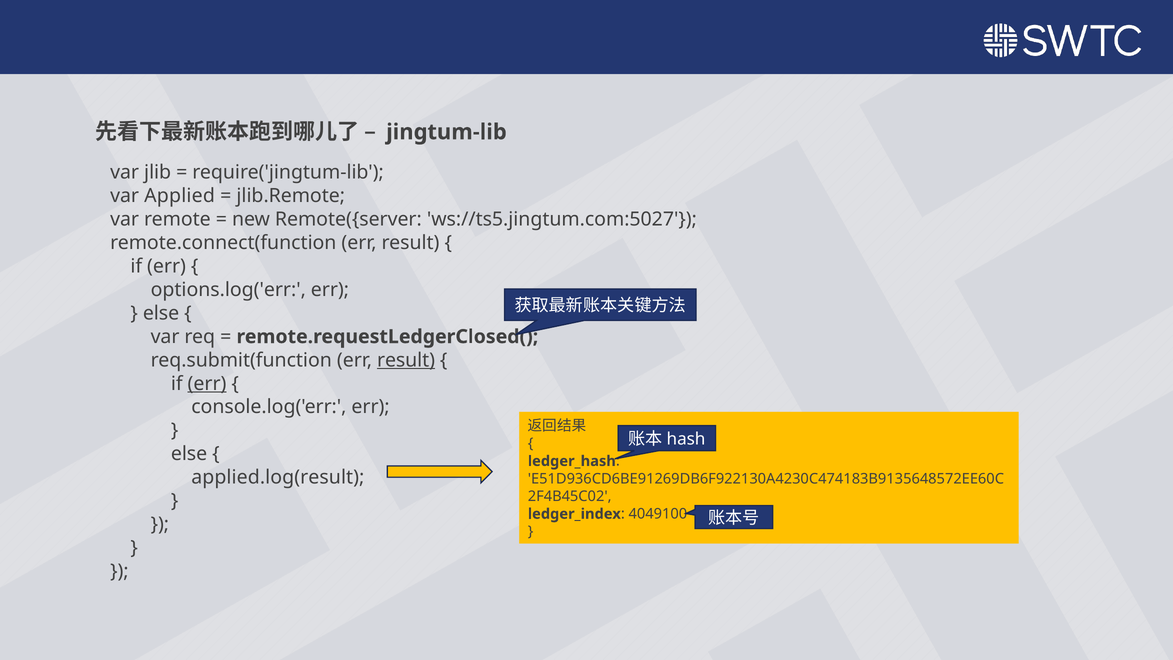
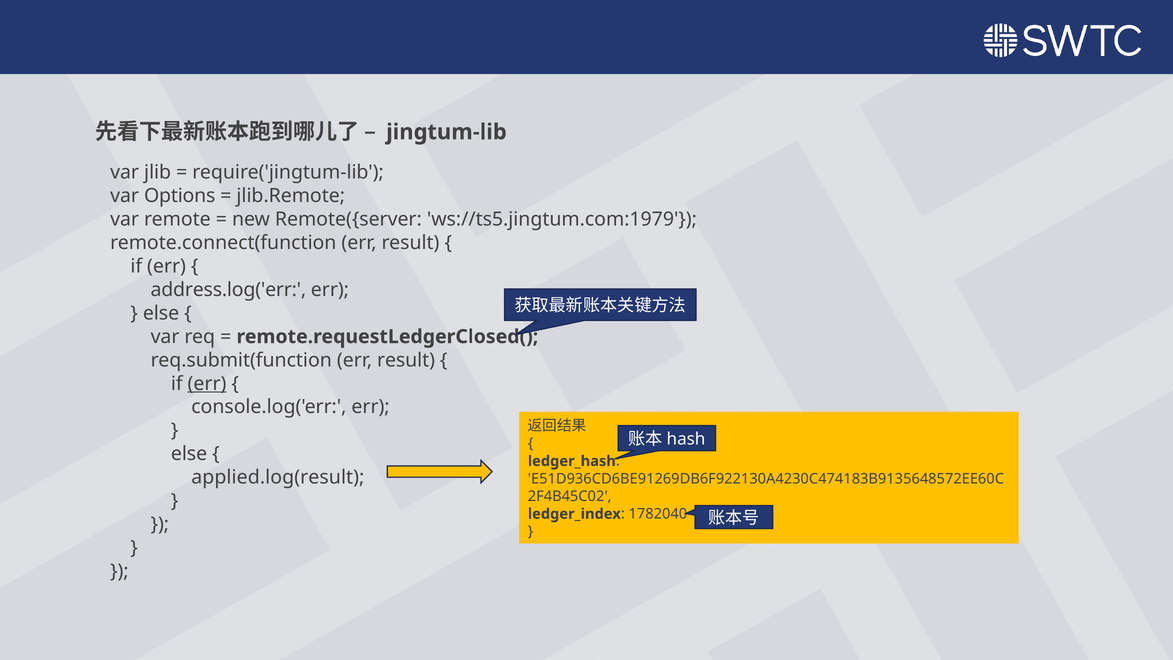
Applied: Applied -> Options
ws://ts5.jingtum.com:5027: ws://ts5.jingtum.com:5027 -> ws://ts5.jingtum.com:1979
options.log('err: options.log('err -> address.log('err
result at (406, 360) underline: present -> none
4049100: 4049100 -> 1782040
